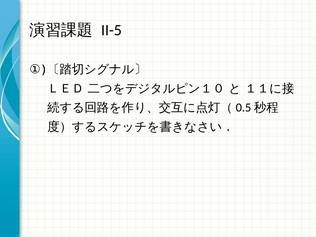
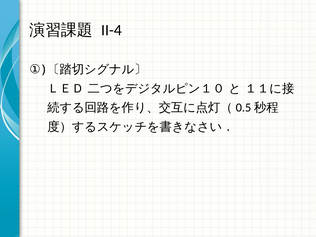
II-5: II-5 -> II-4
